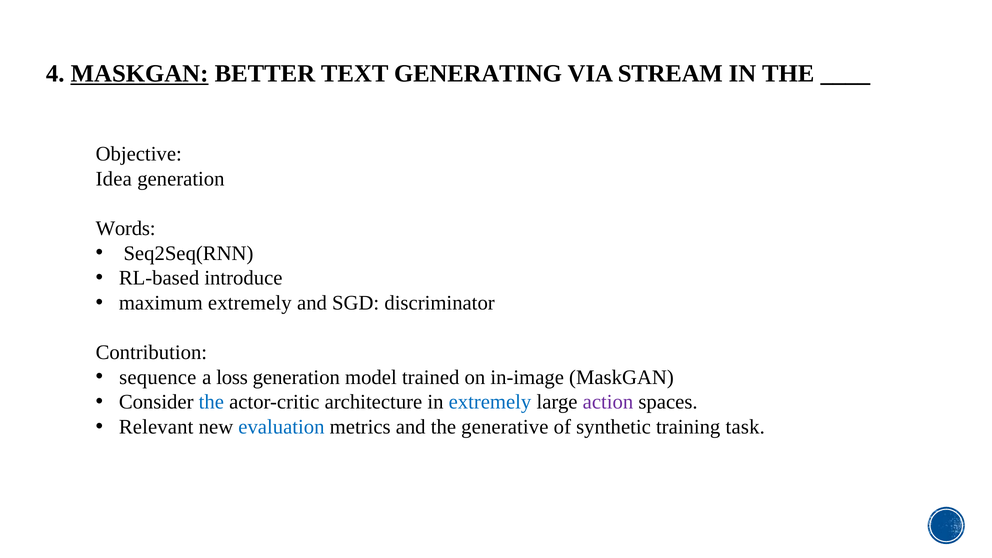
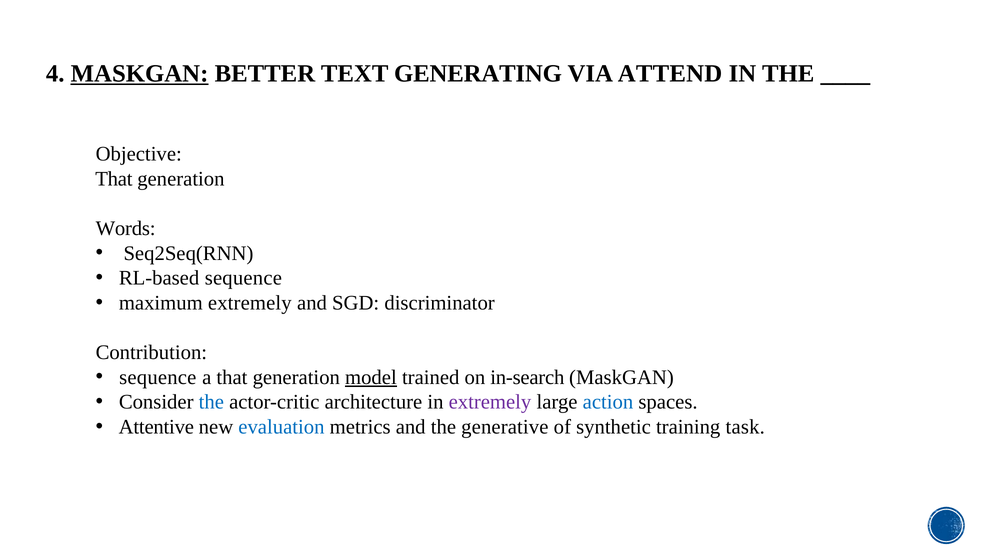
STREAM: STREAM -> ATTEND
Idea at (114, 179): Idea -> That
RL-based introduce: introduce -> sequence
a loss: loss -> that
model underline: none -> present
in-image: in-image -> in-search
extremely at (490, 402) colour: blue -> purple
action colour: purple -> blue
Relevant: Relevant -> Attentive
